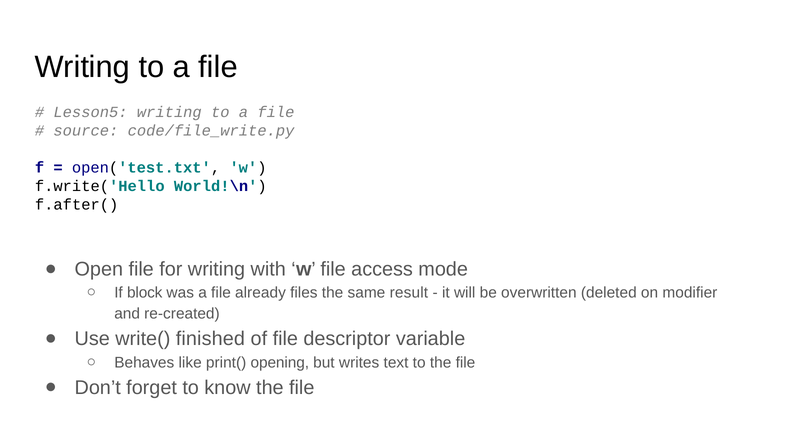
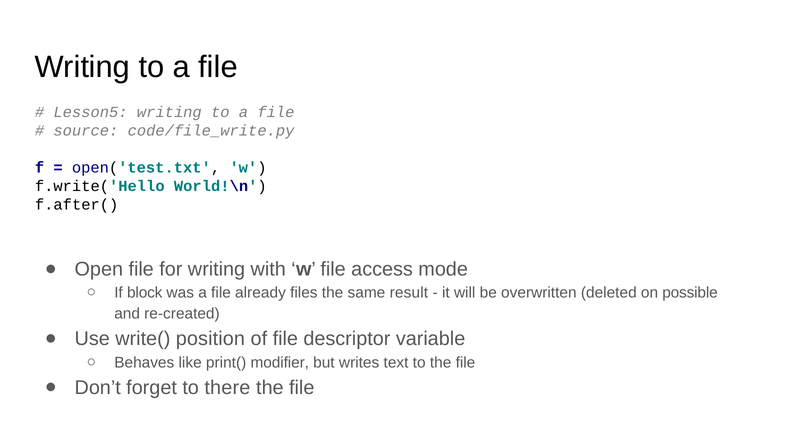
modifier: modifier -> possible
finished: finished -> position
opening: opening -> modifier
know: know -> there
